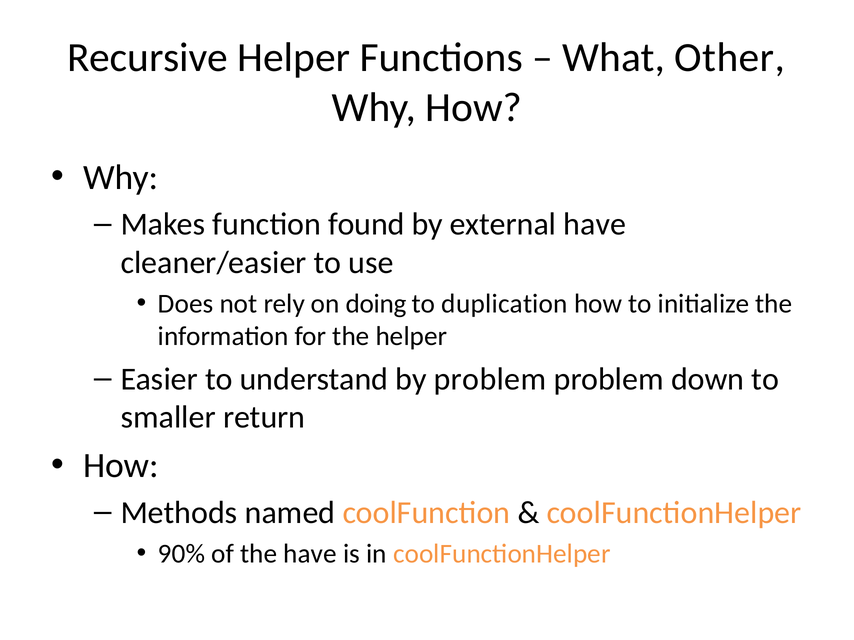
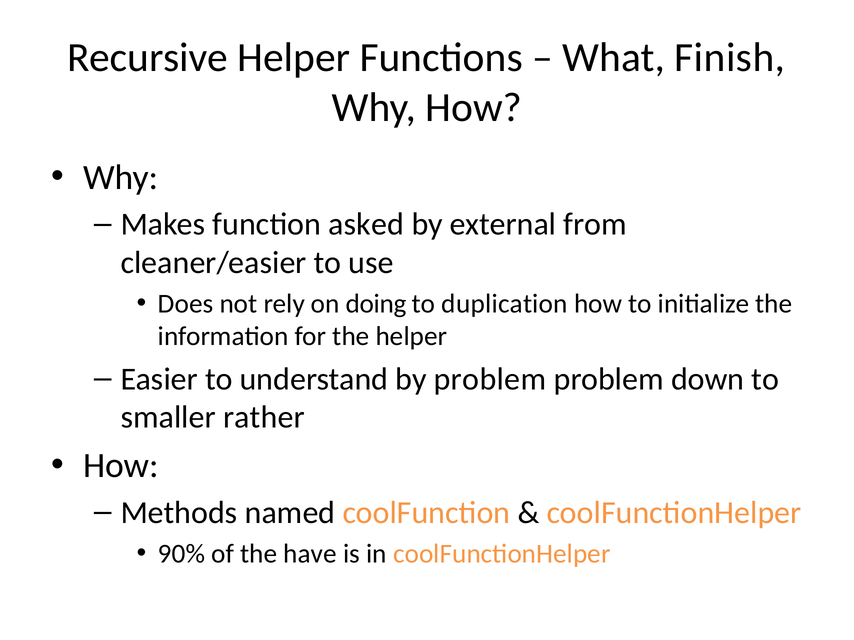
Other: Other -> Finish
found: found -> asked
external have: have -> from
return: return -> rather
